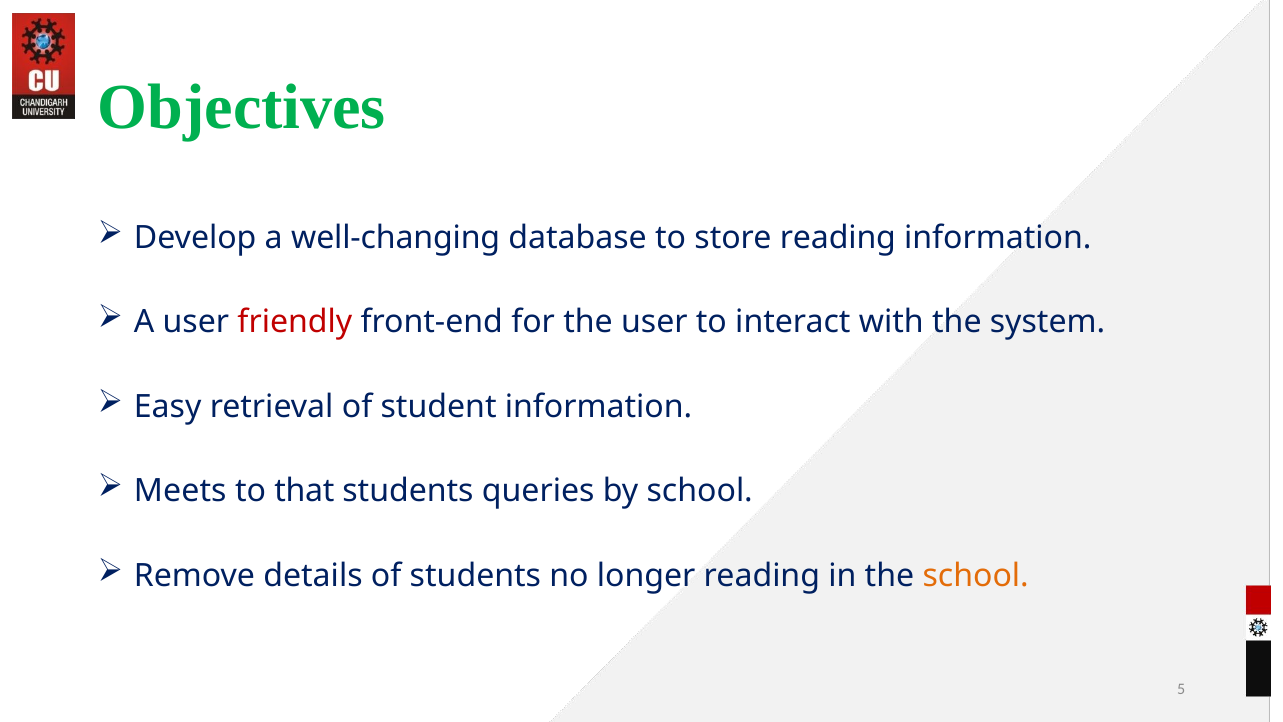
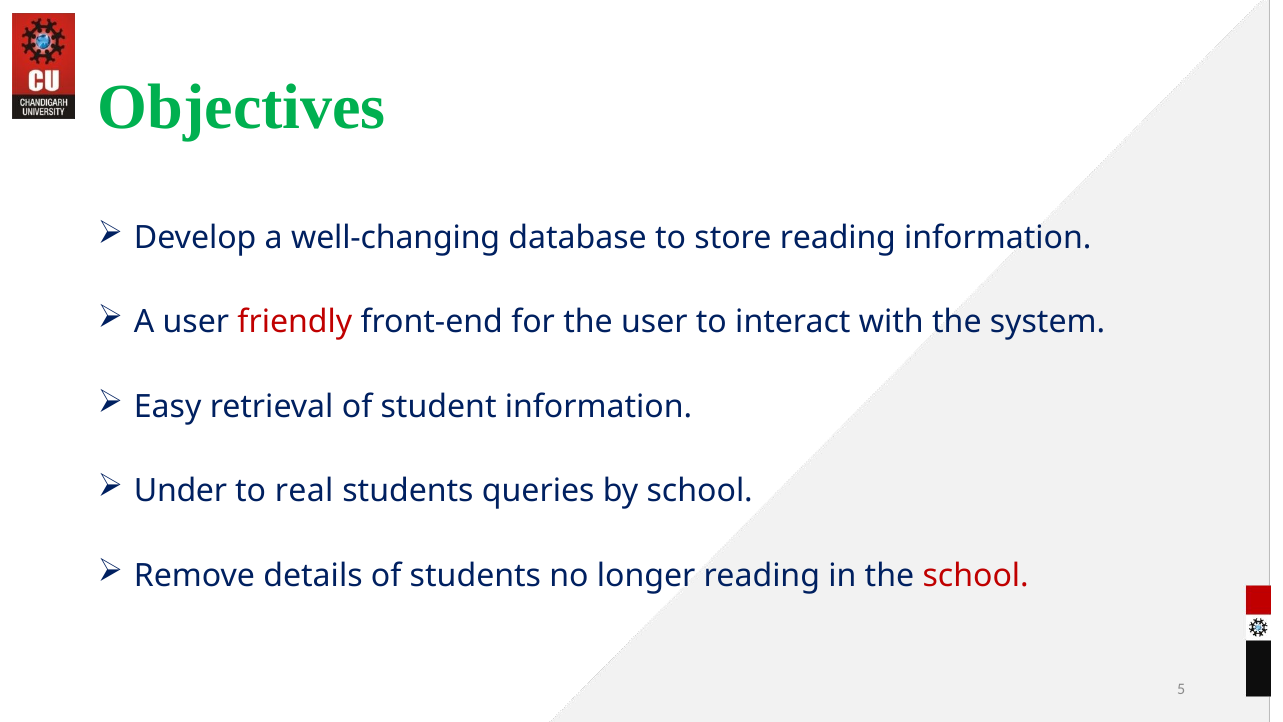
Meets: Meets -> Under
that: that -> real
school at (976, 576) colour: orange -> red
